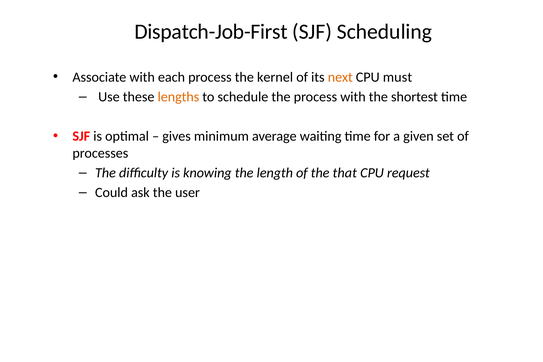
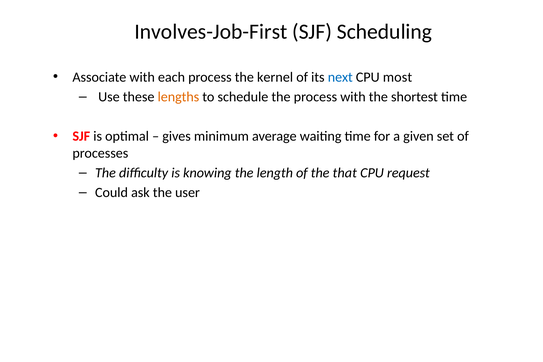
Dispatch-Job-First: Dispatch-Job-First -> Involves-Job-First
next colour: orange -> blue
must: must -> most
